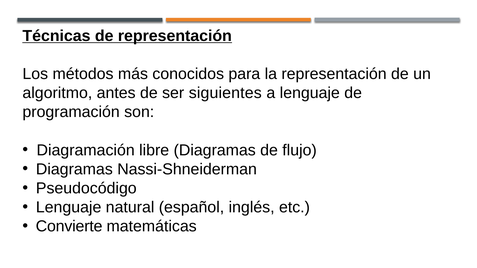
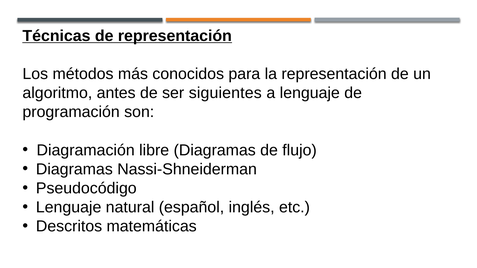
Convierte: Convierte -> Descritos
